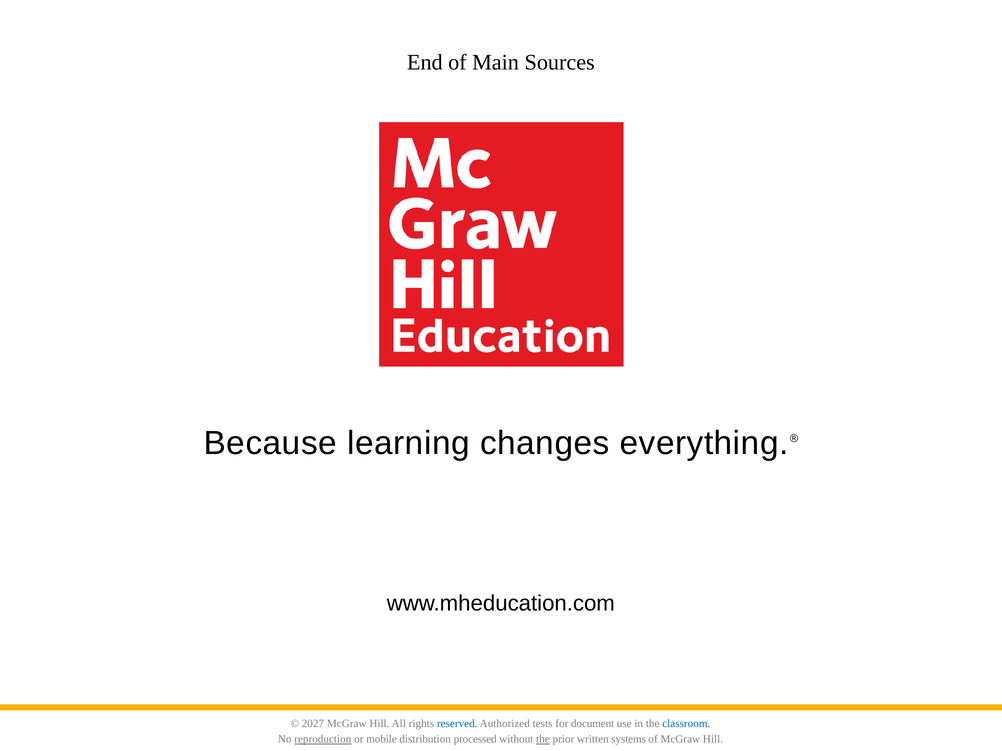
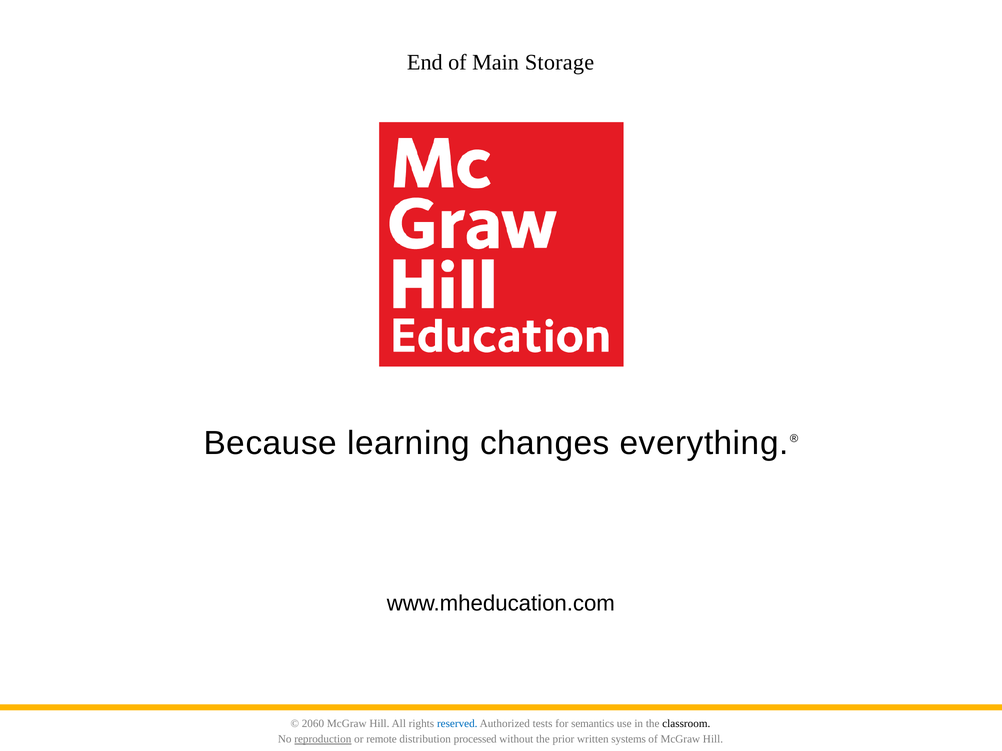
Sources: Sources -> Storage
2027: 2027 -> 2060
document: document -> semantics
classroom colour: blue -> black
mobile: mobile -> remote
the at (543, 740) underline: present -> none
